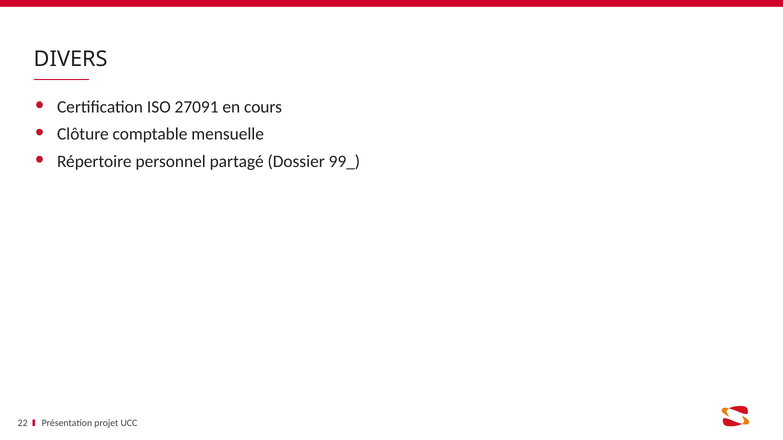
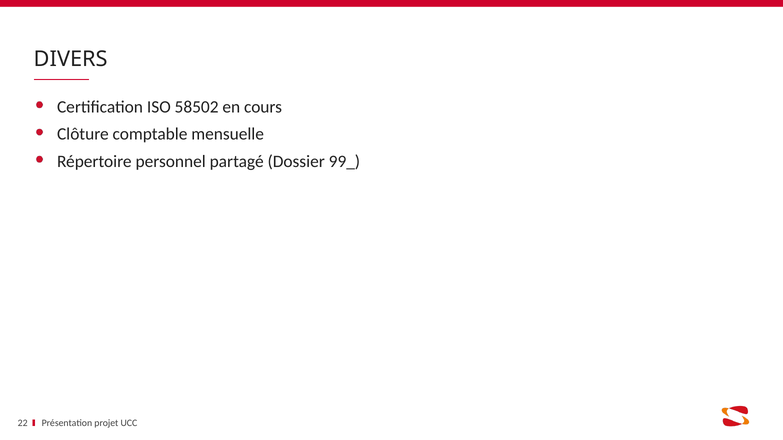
27091: 27091 -> 58502
